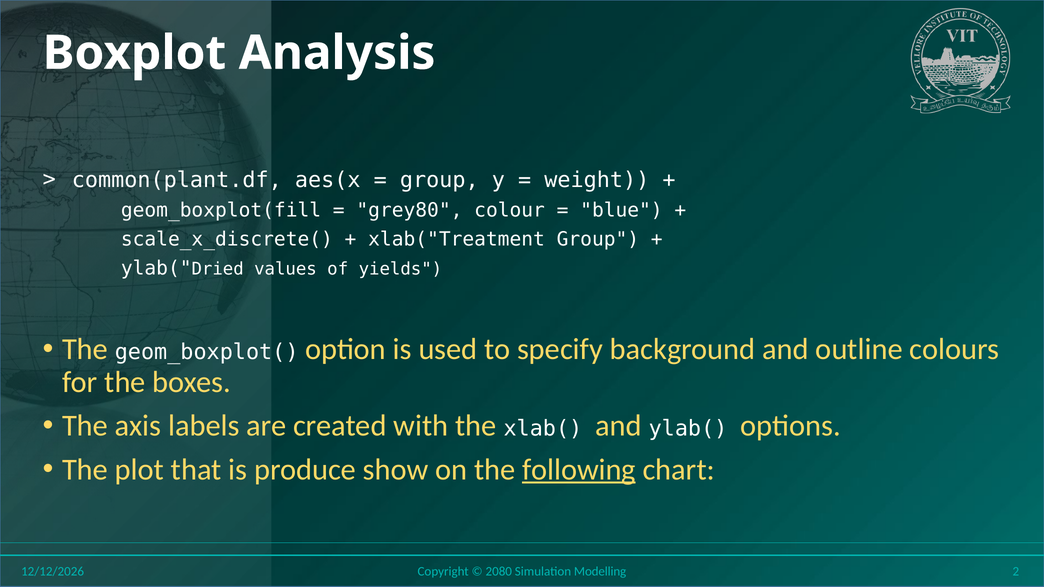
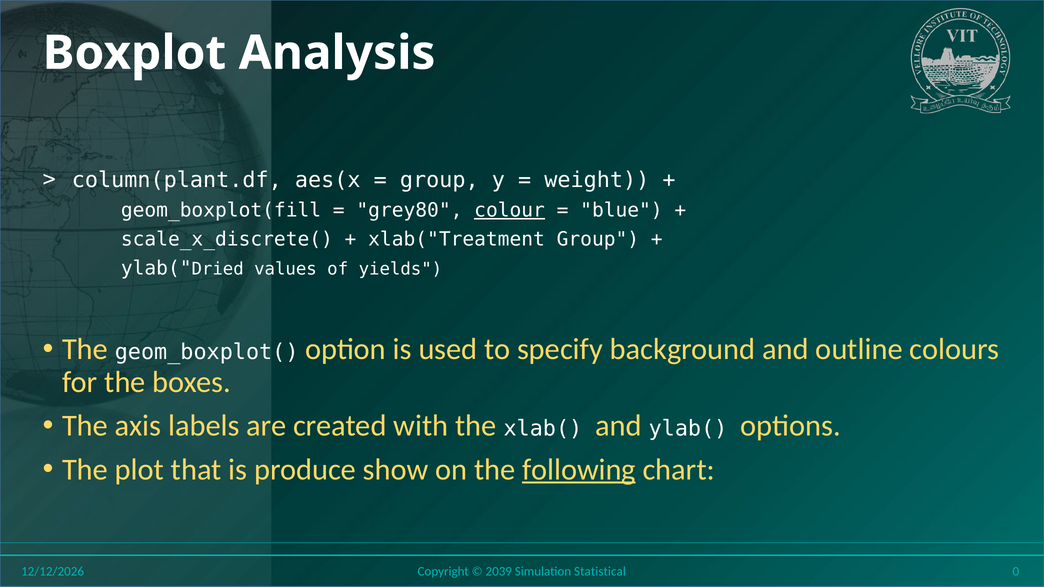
common(plant.df: common(plant.df -> column(plant.df
colour underline: none -> present
2080: 2080 -> 2039
Modelling: Modelling -> Statistical
2: 2 -> 0
